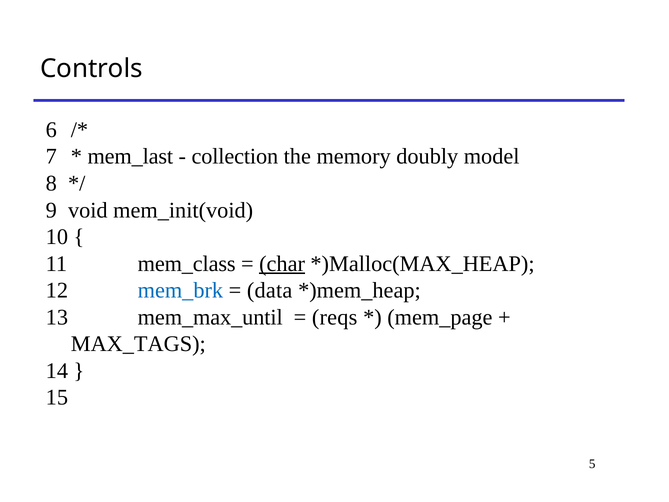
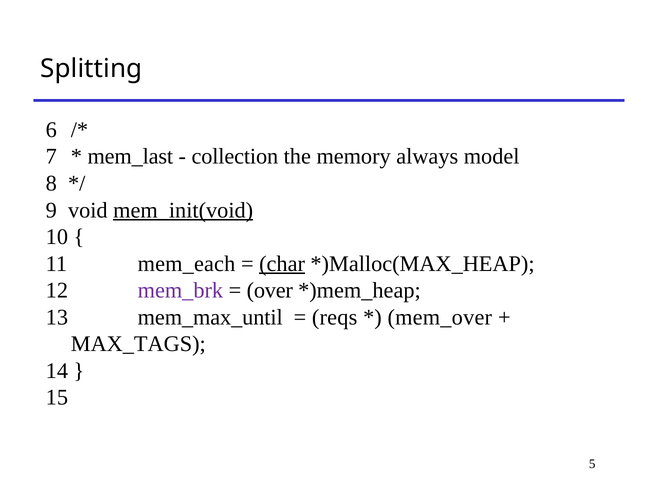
Controls: Controls -> Splitting
doubly: doubly -> always
mem_init(void underline: none -> present
mem_class: mem_class -> mem_each
mem_brk colour: blue -> purple
data: data -> over
mem_page: mem_page -> mem_over
